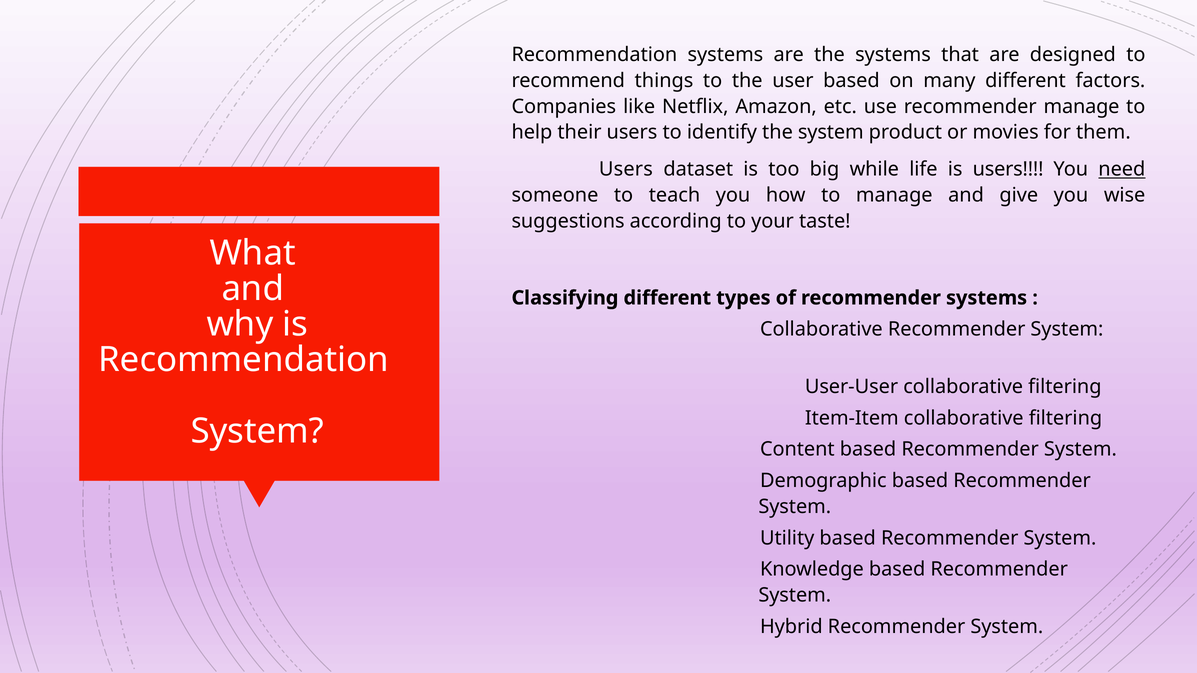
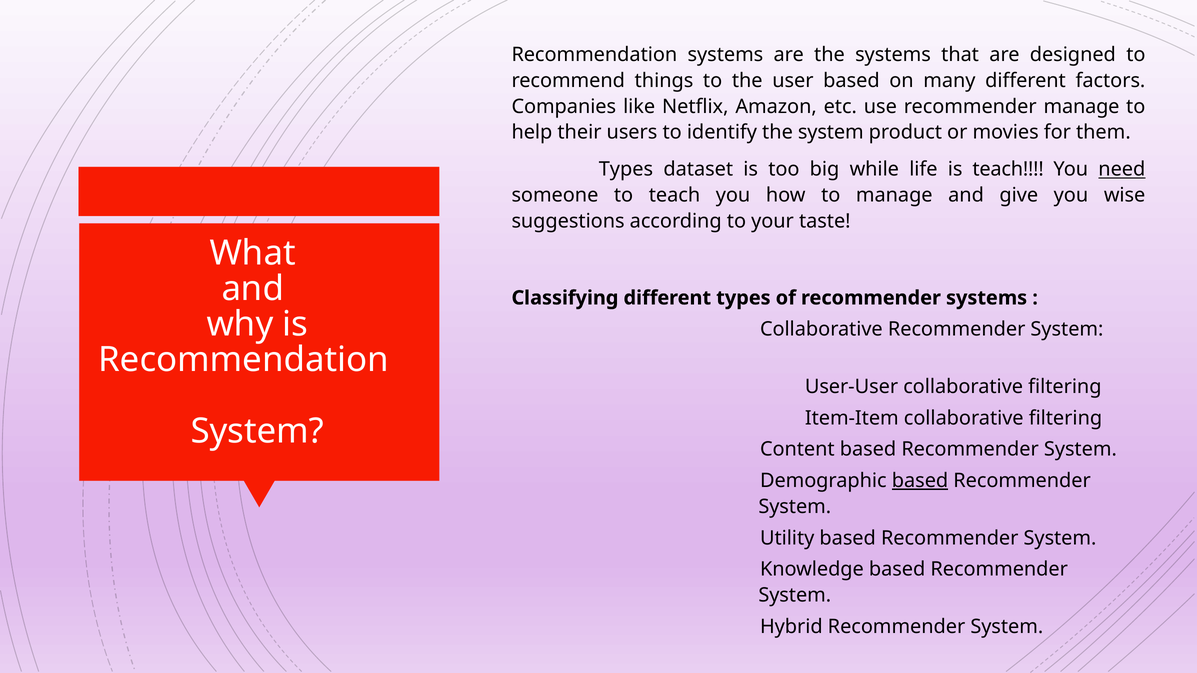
Users at (626, 169): Users -> Types
is users: users -> teach
based at (920, 481) underline: none -> present
